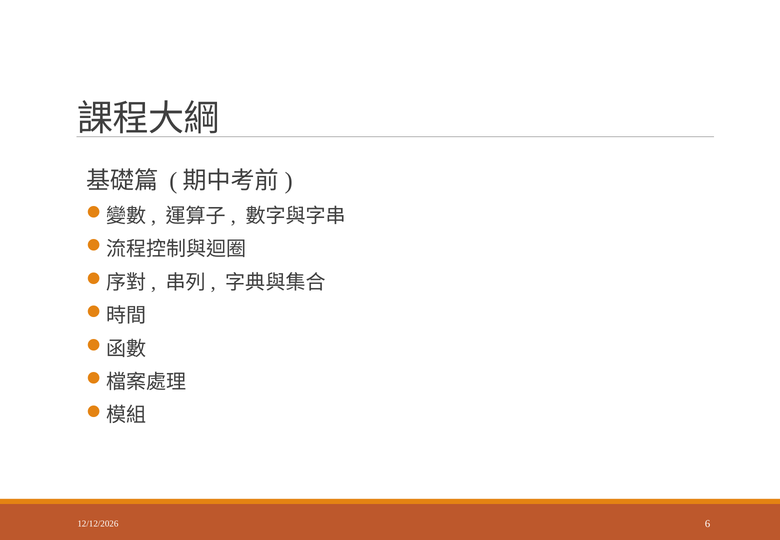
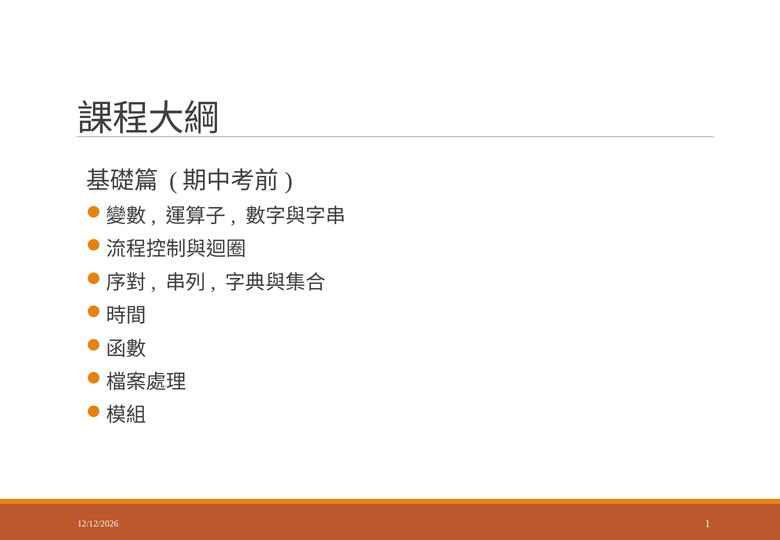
6: 6 -> 1
